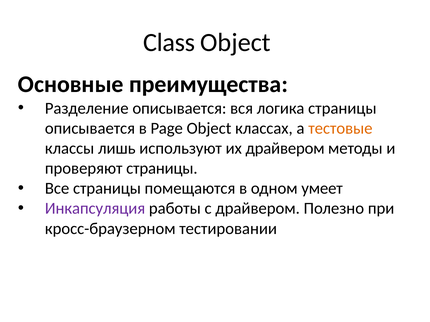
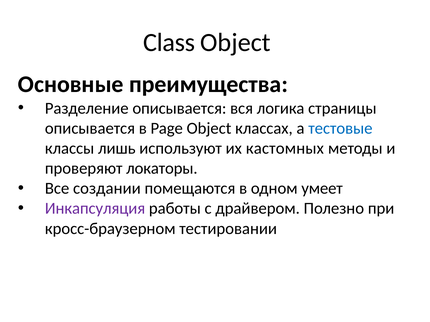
тестовые colour: orange -> blue
их драйвером: драйвером -> кастомных
проверяют страницы: страницы -> локаторы
Все страницы: страницы -> создании
